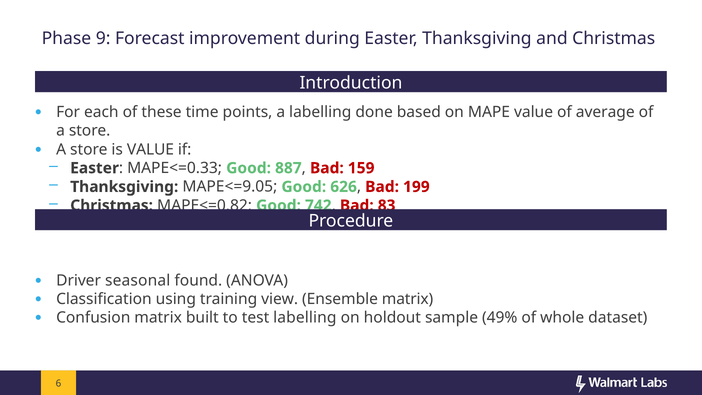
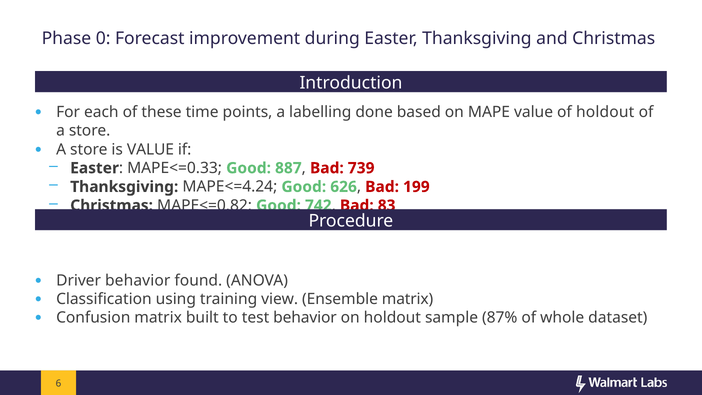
9: 9 -> 0
of average: average -> holdout
159: 159 -> 739
MAPE<=9.05: MAPE<=9.05 -> MAPE<=4.24
Driver seasonal: seasonal -> behavior
test labelling: labelling -> behavior
49%: 49% -> 87%
